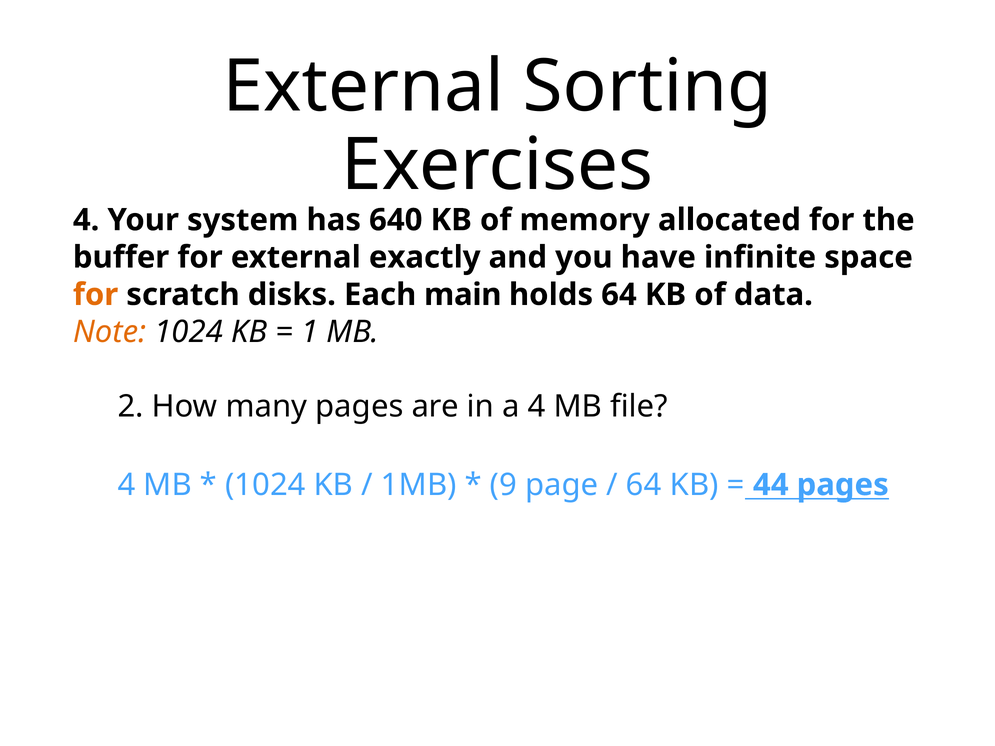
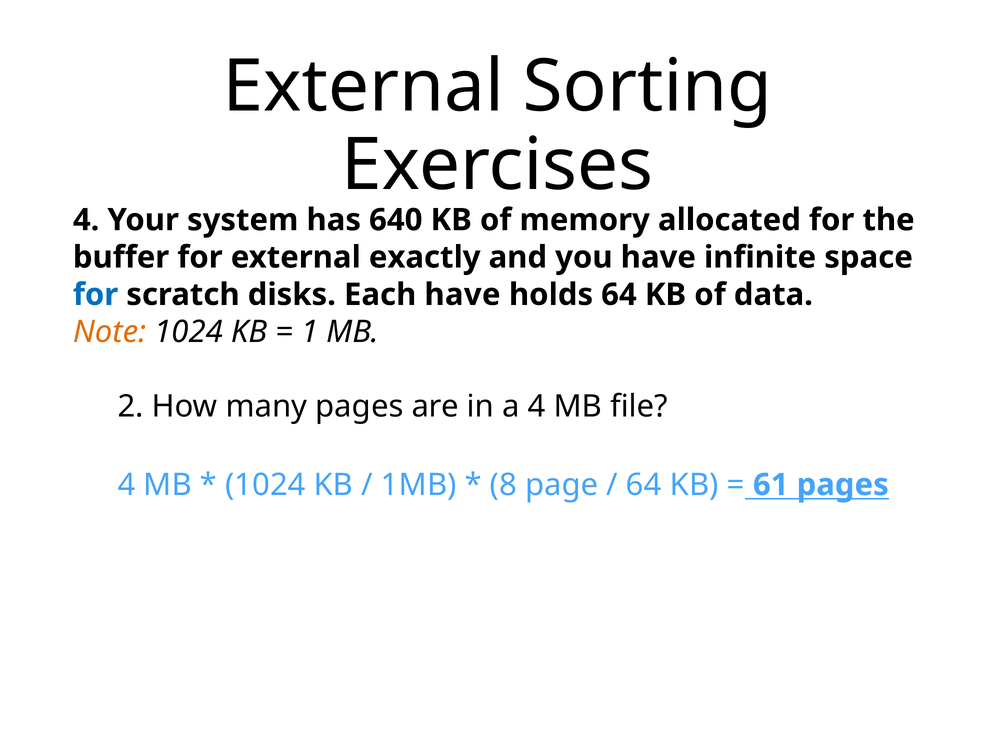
for at (96, 295) colour: orange -> blue
Each main: main -> have
9: 9 -> 8
44: 44 -> 61
